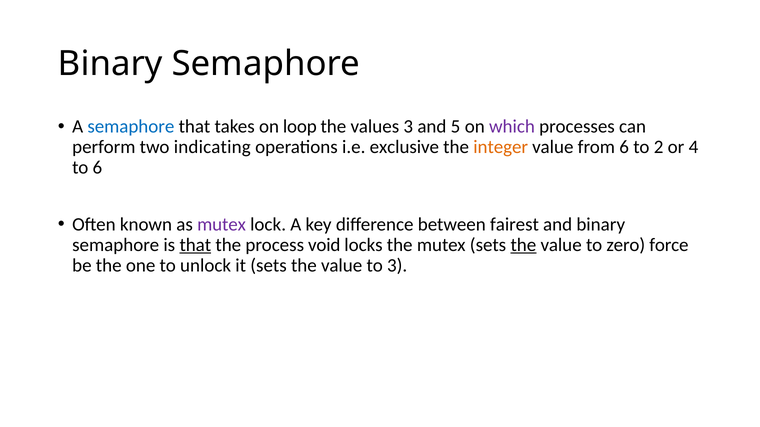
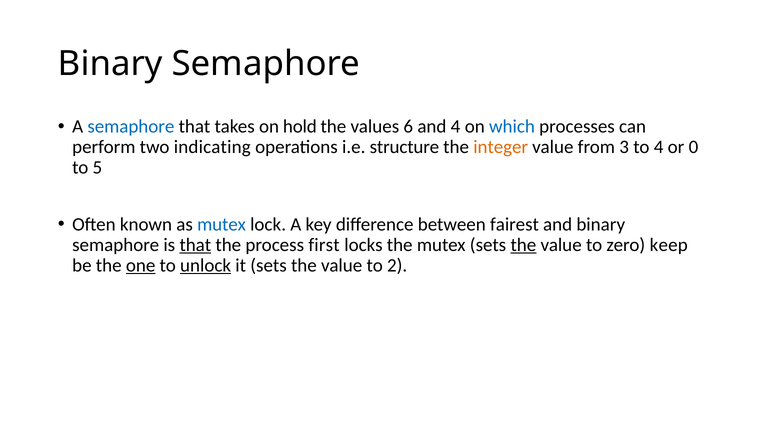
loop: loop -> hold
values 3: 3 -> 6
and 5: 5 -> 4
which colour: purple -> blue
exclusive: exclusive -> structure
from 6: 6 -> 3
to 2: 2 -> 4
4: 4 -> 0
to 6: 6 -> 5
mutex at (222, 225) colour: purple -> blue
void: void -> first
force: force -> keep
one underline: none -> present
unlock underline: none -> present
to 3: 3 -> 2
